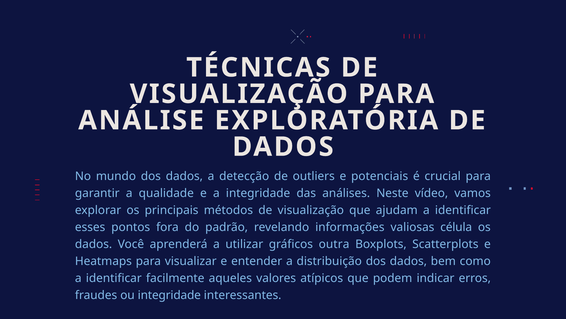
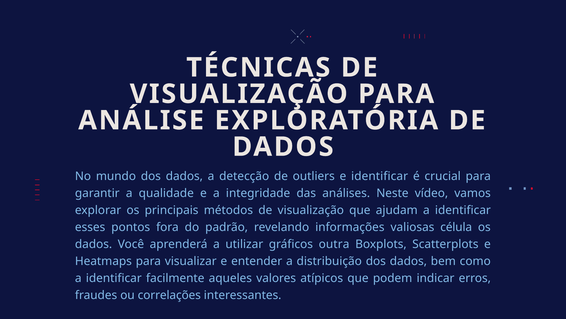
e potenciais: potenciais -> identificar
ou integridade: integridade -> correlações
